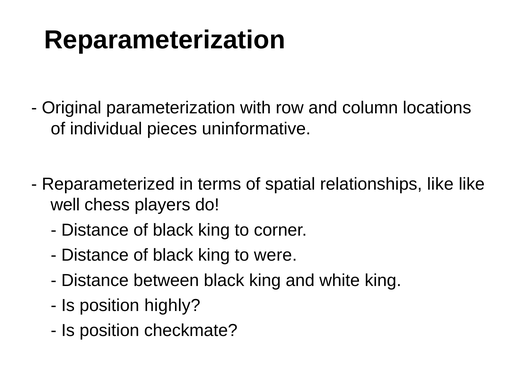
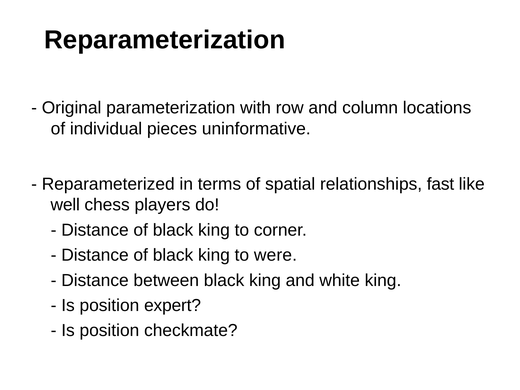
relationships like: like -> fast
highly: highly -> expert
